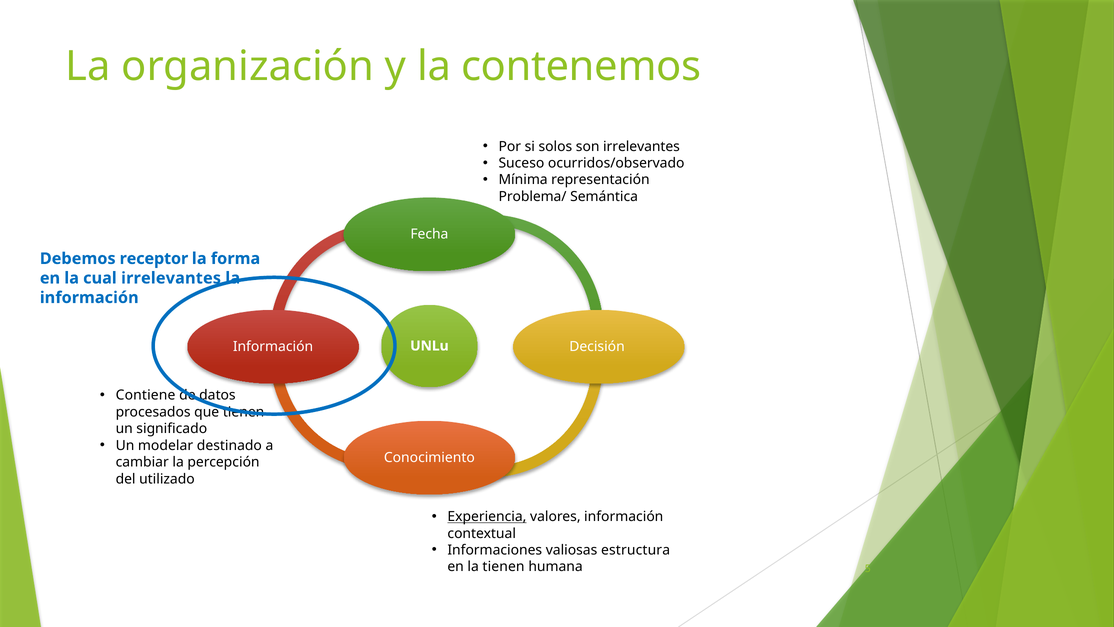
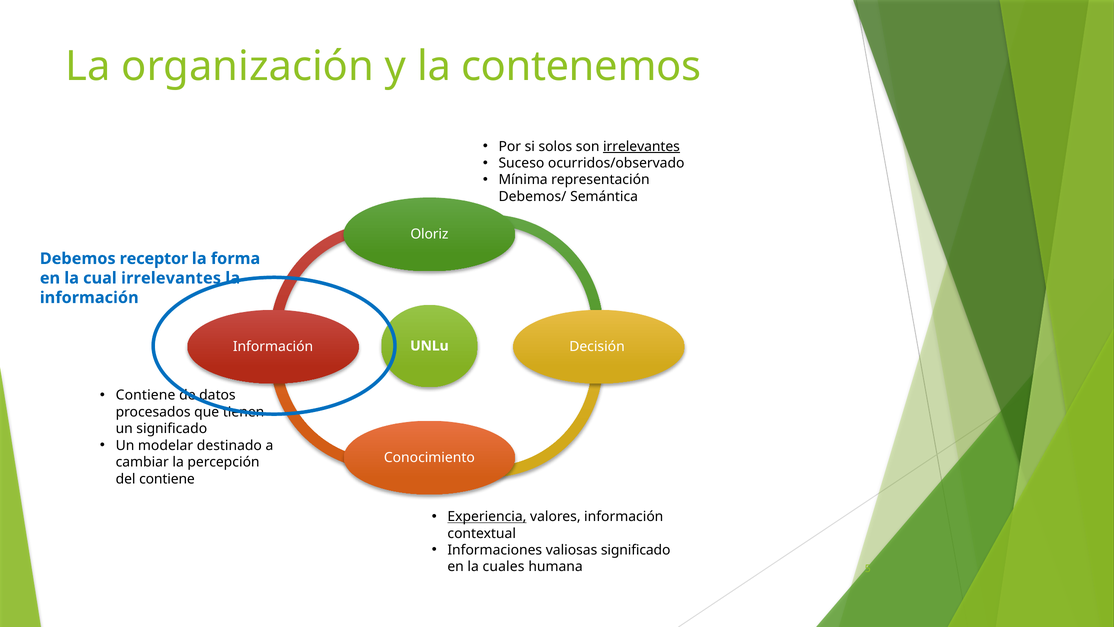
irrelevantes at (641, 146) underline: none -> present
Problema/: Problema/ -> Debemos/
Fecha: Fecha -> Oloriz
del utilizado: utilizado -> contiene
valiosas estructura: estructura -> significado
la tienen: tienen -> cuales
